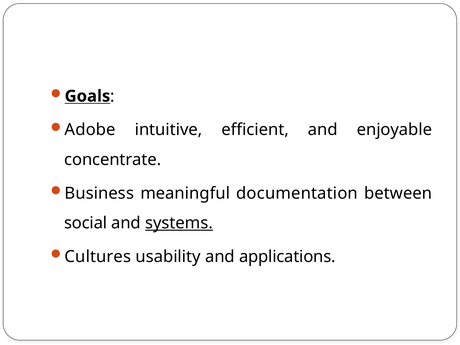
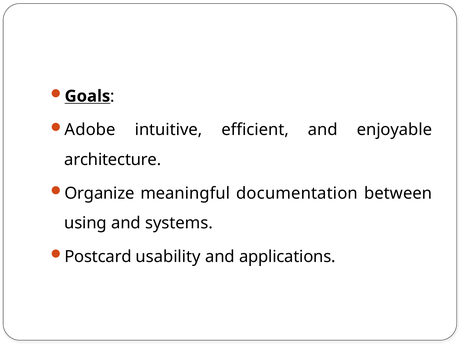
concentrate: concentrate -> architecture
Business: Business -> Organize
social: social -> using
systems underline: present -> none
Cultures: Cultures -> Postcard
